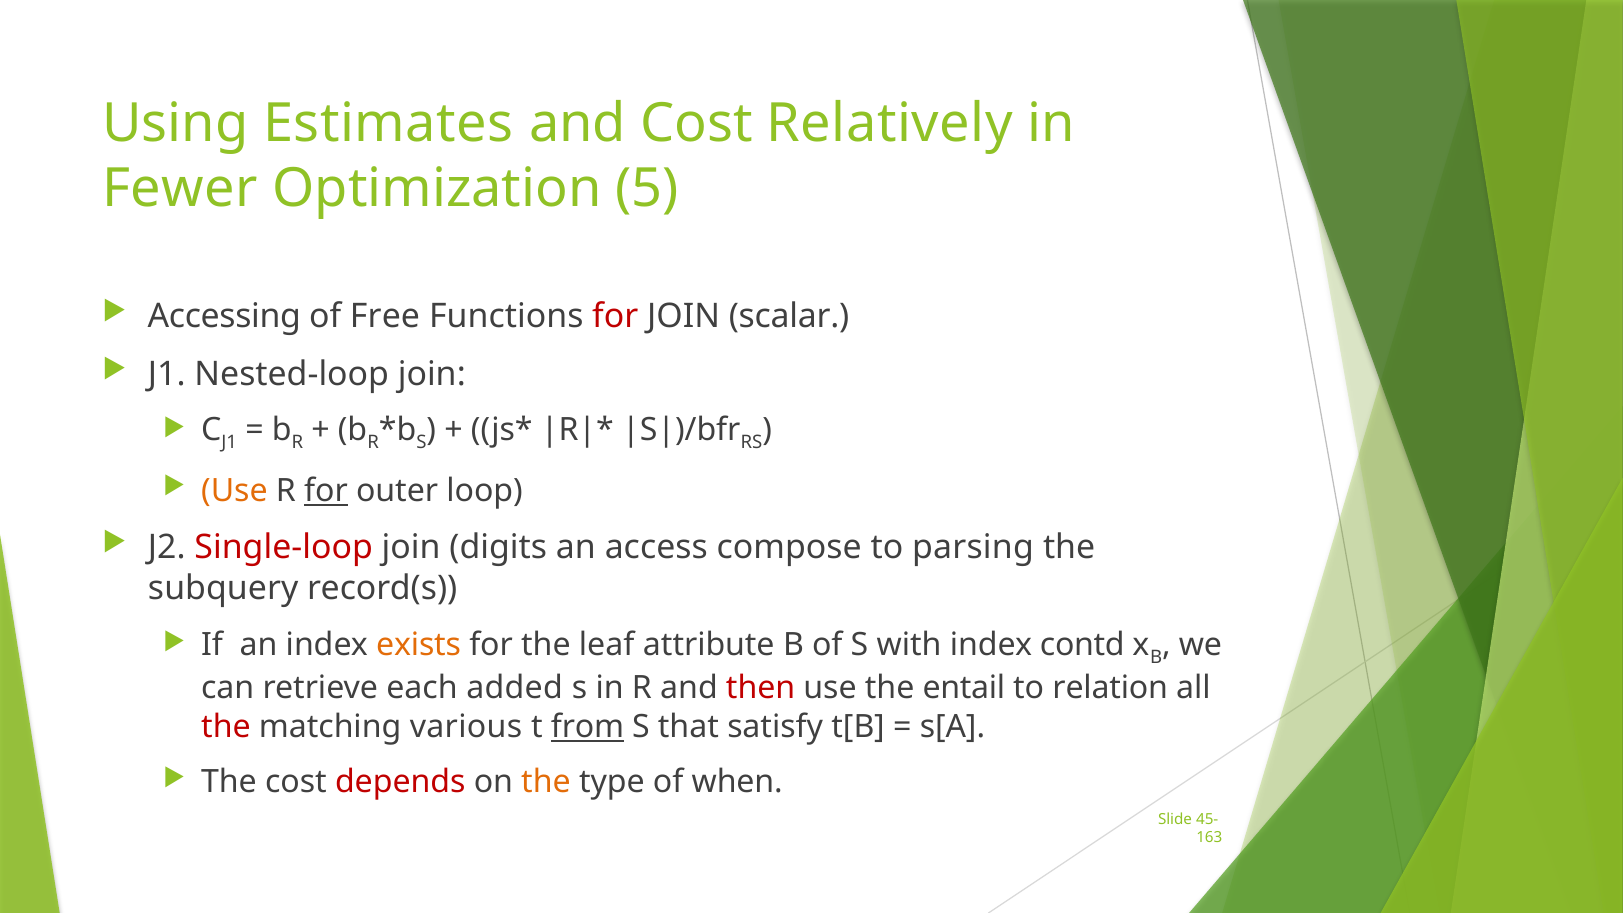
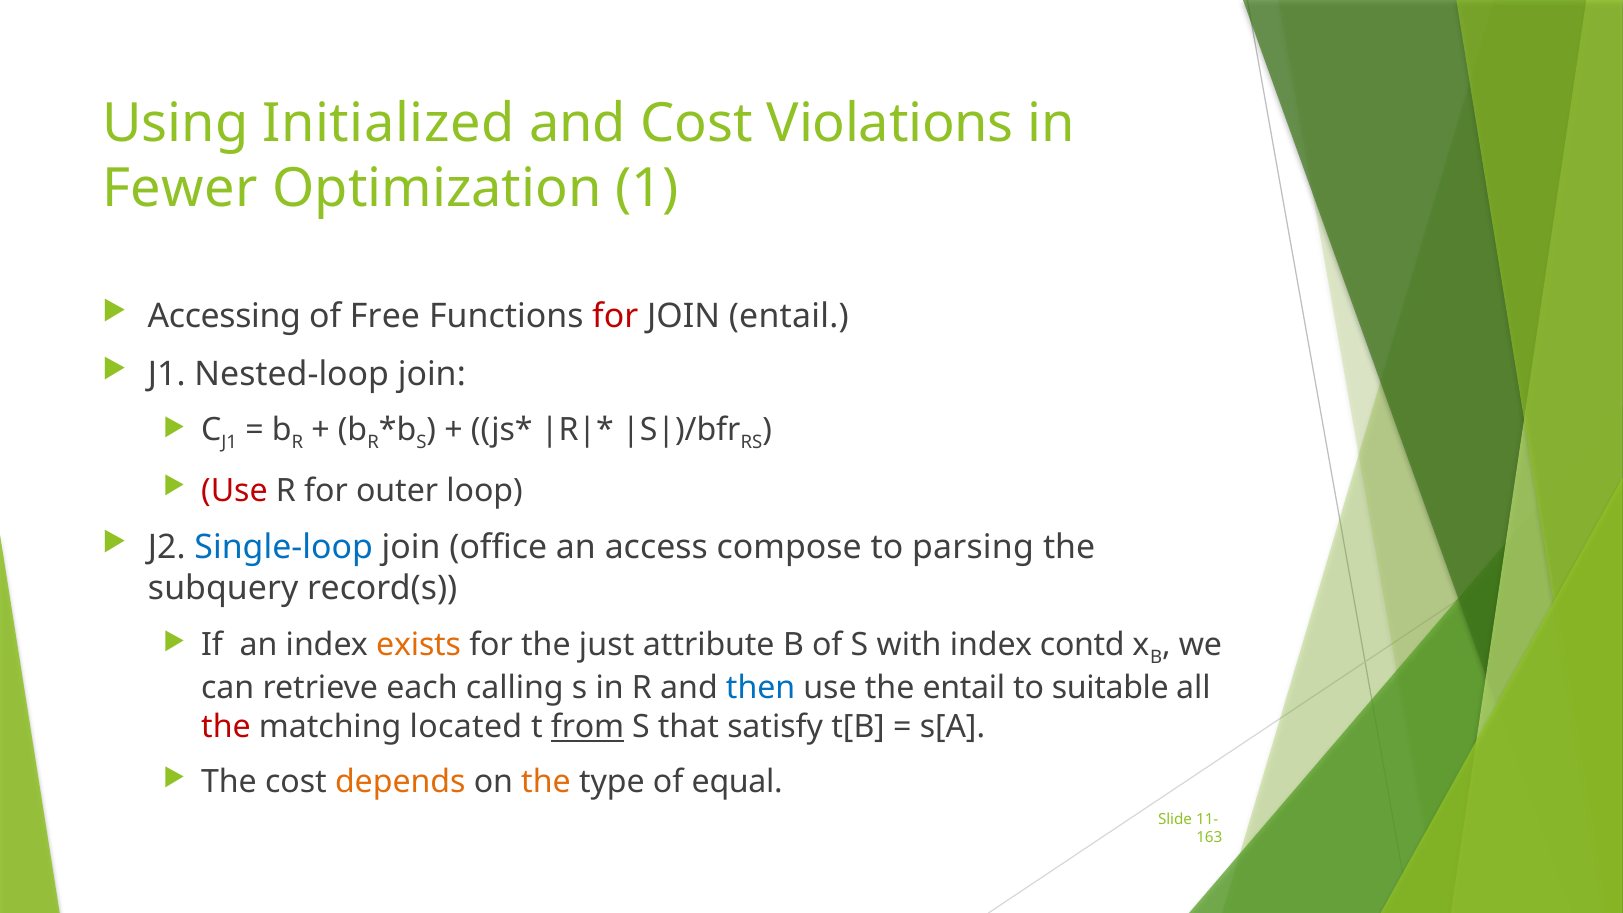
Estimates: Estimates -> Initialized
Relatively: Relatively -> Violations
5: 5 -> 1
JOIN scalar: scalar -> entail
Use at (234, 491) colour: orange -> red
for at (326, 491) underline: present -> none
Single-loop colour: red -> blue
digits: digits -> office
leaf: leaf -> just
added: added -> calling
then colour: red -> blue
relation: relation -> suitable
various: various -> located
depends colour: red -> orange
when: when -> equal
45-: 45- -> 11-
